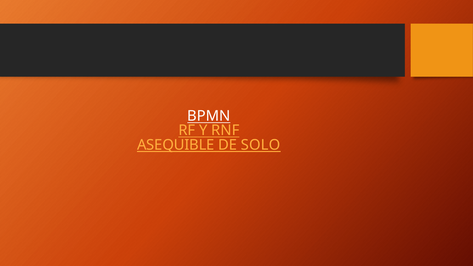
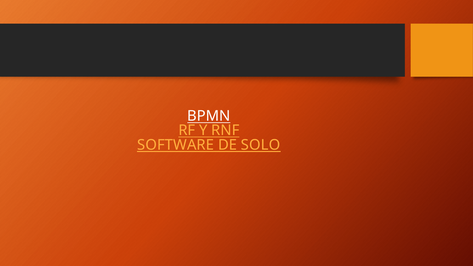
ASEQUIBLE: ASEQUIBLE -> SOFTWARE
